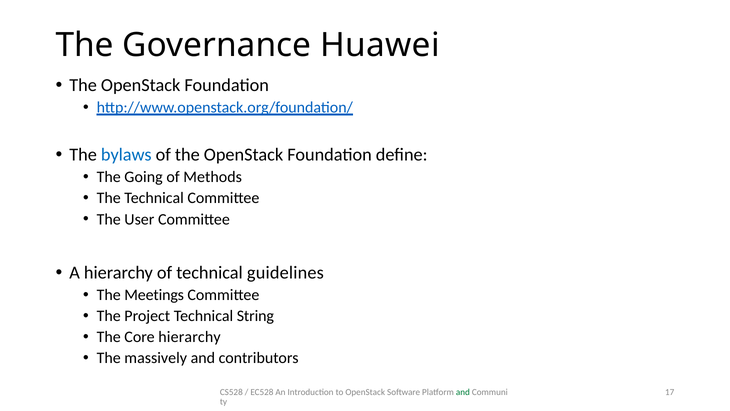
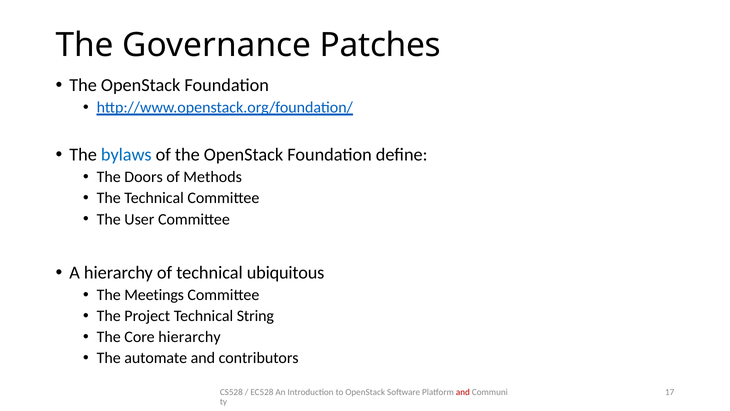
Huawei: Huawei -> Patches
Going: Going -> Doors
guidelines: guidelines -> ubiquitous
massively: massively -> automate
and at (463, 392) colour: green -> red
